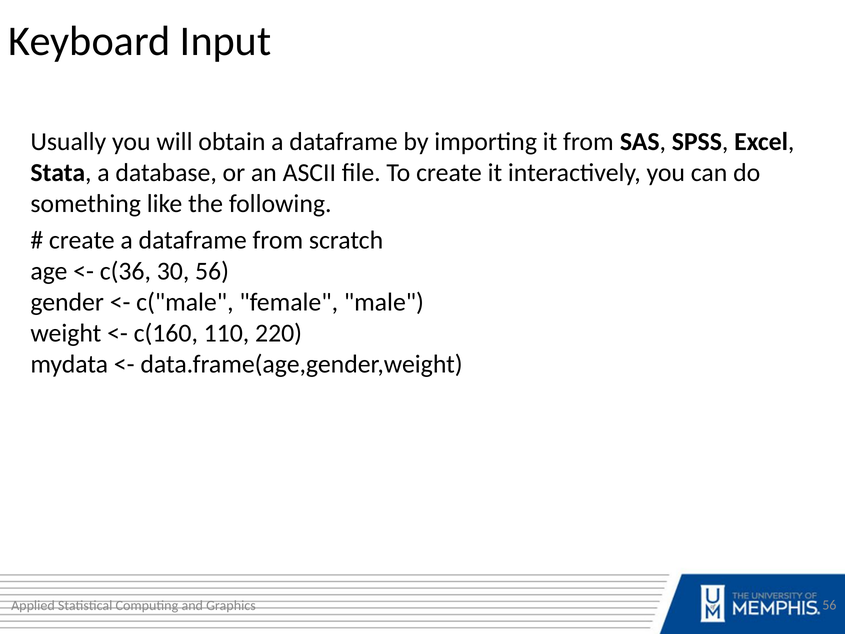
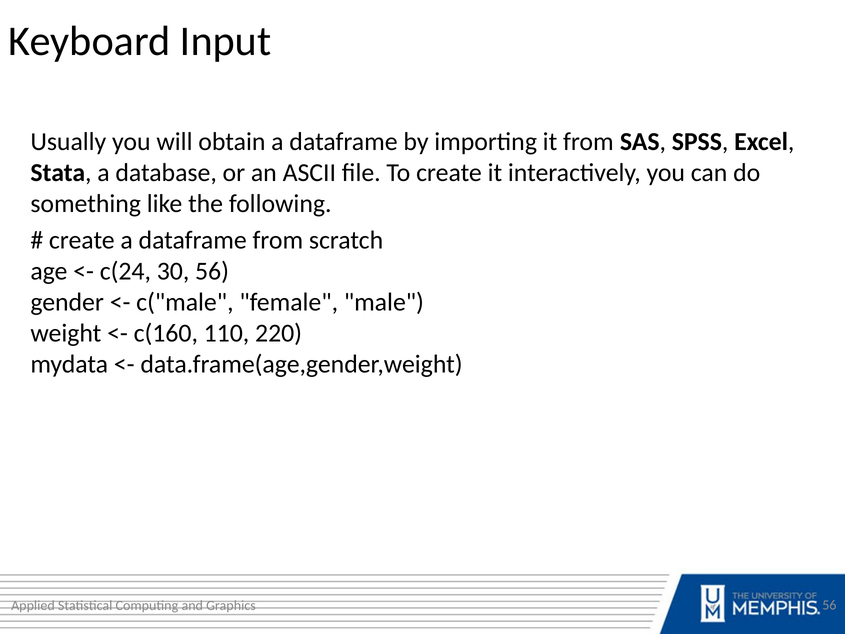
c(36: c(36 -> c(24
